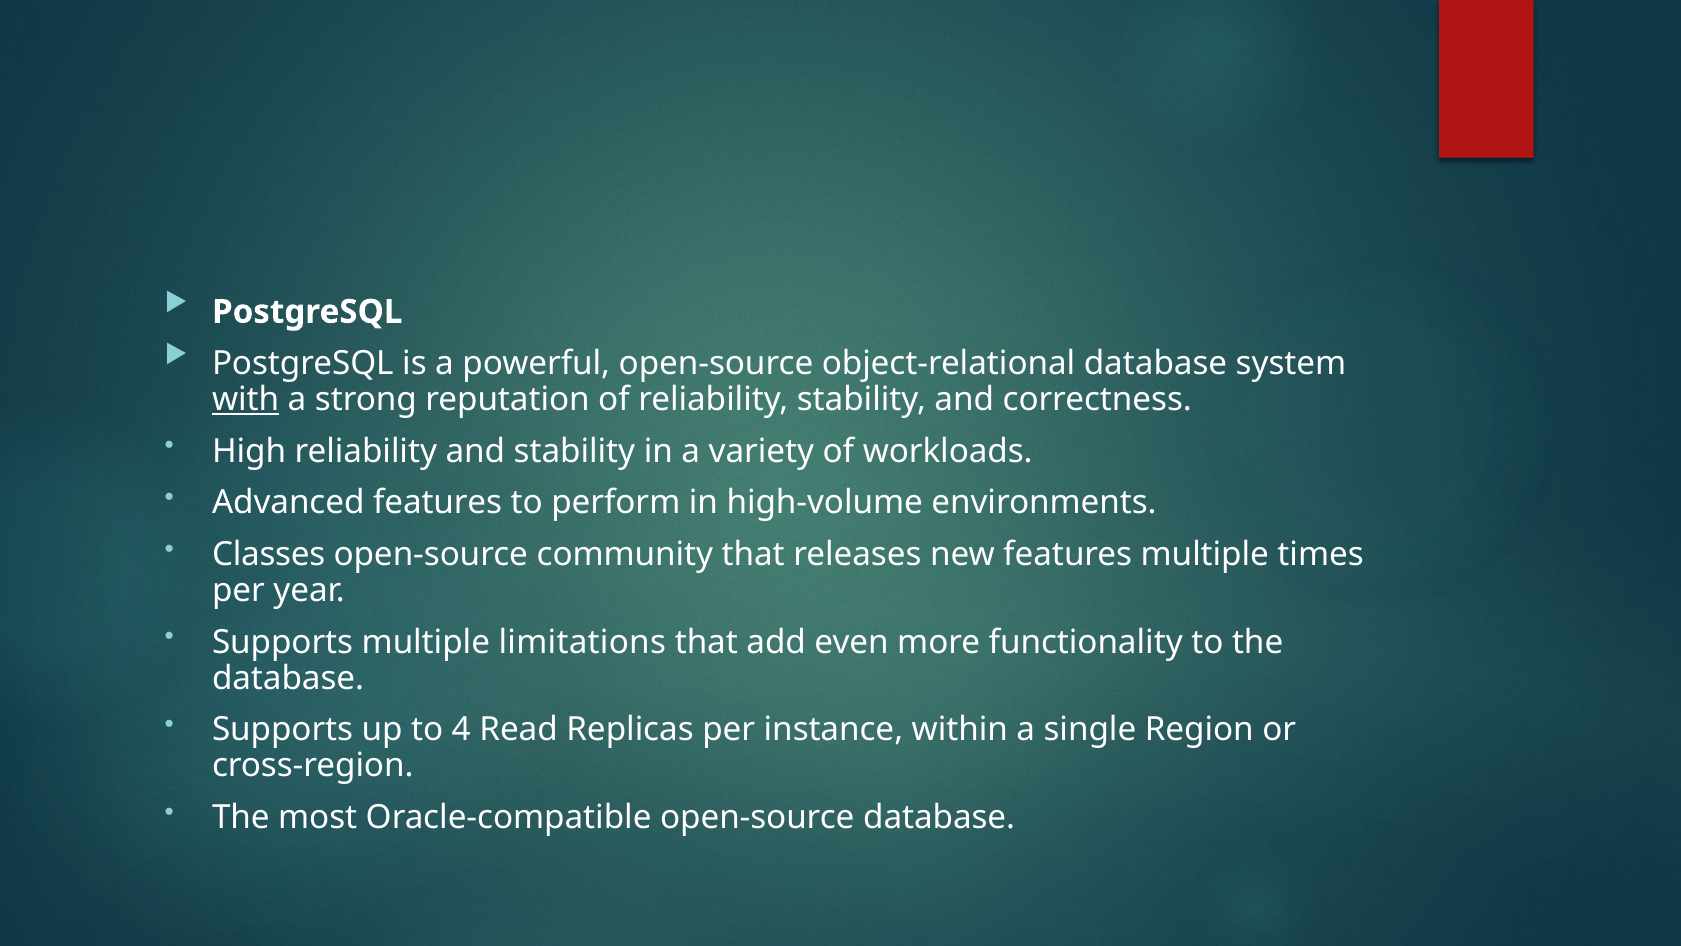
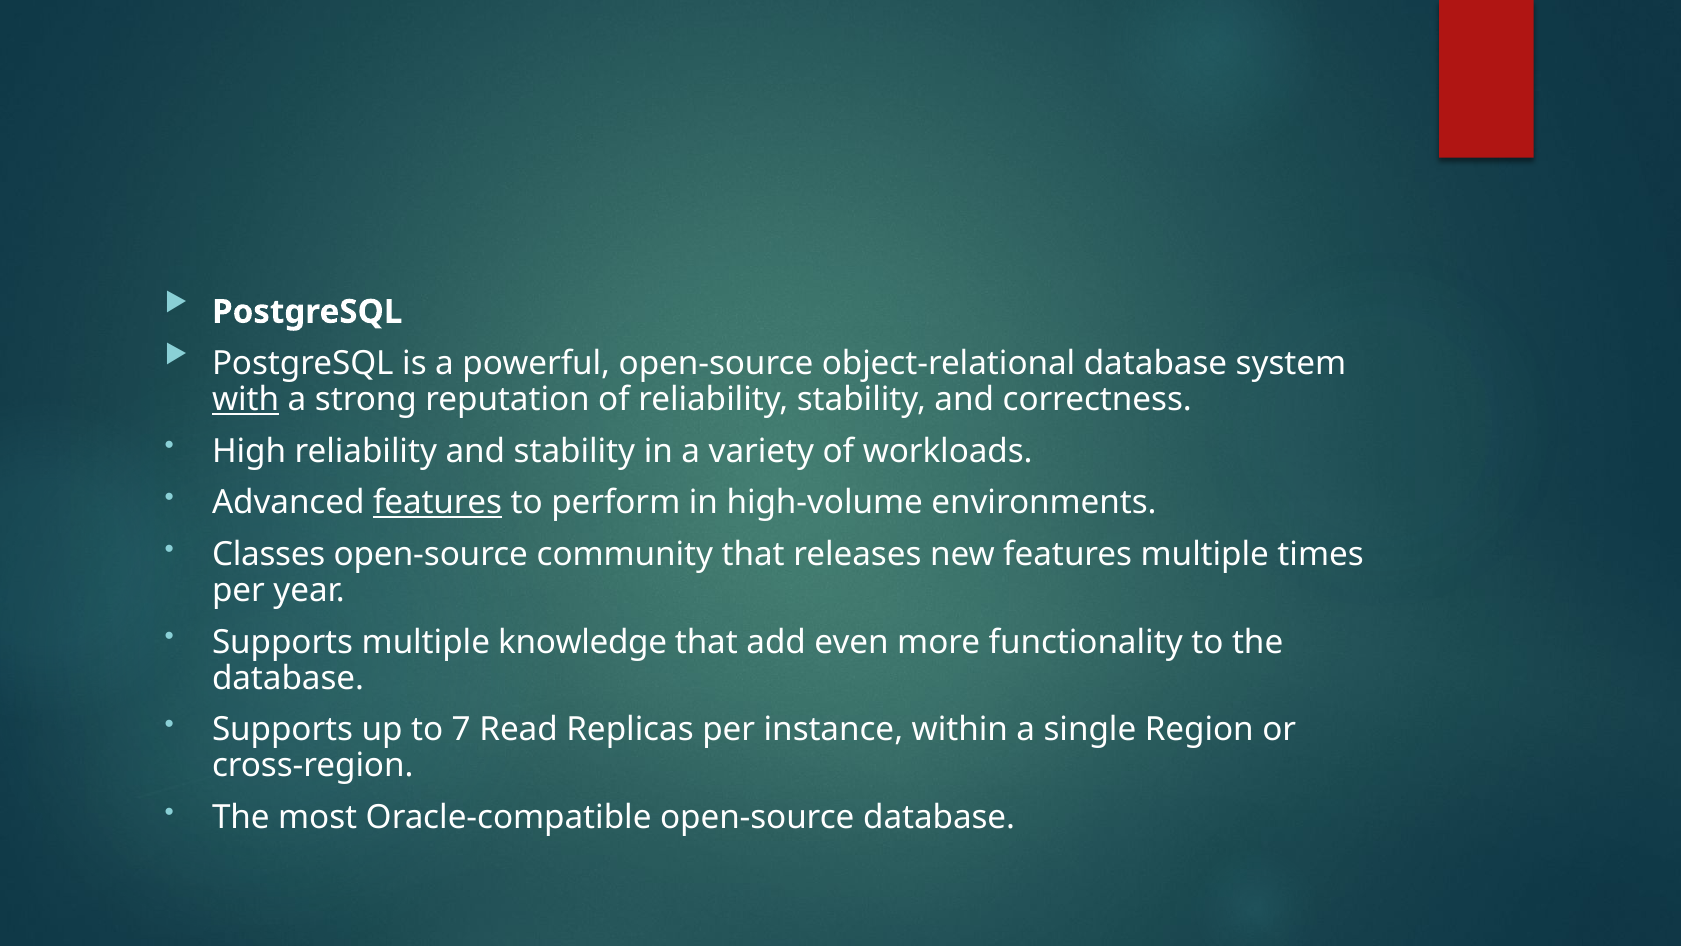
features at (438, 503) underline: none -> present
limitations: limitations -> knowledge
4: 4 -> 7
